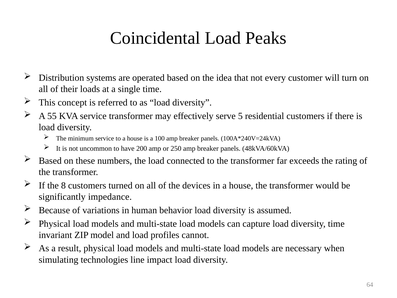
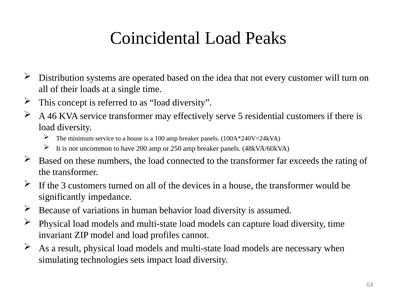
55: 55 -> 46
8: 8 -> 3
line: line -> sets
